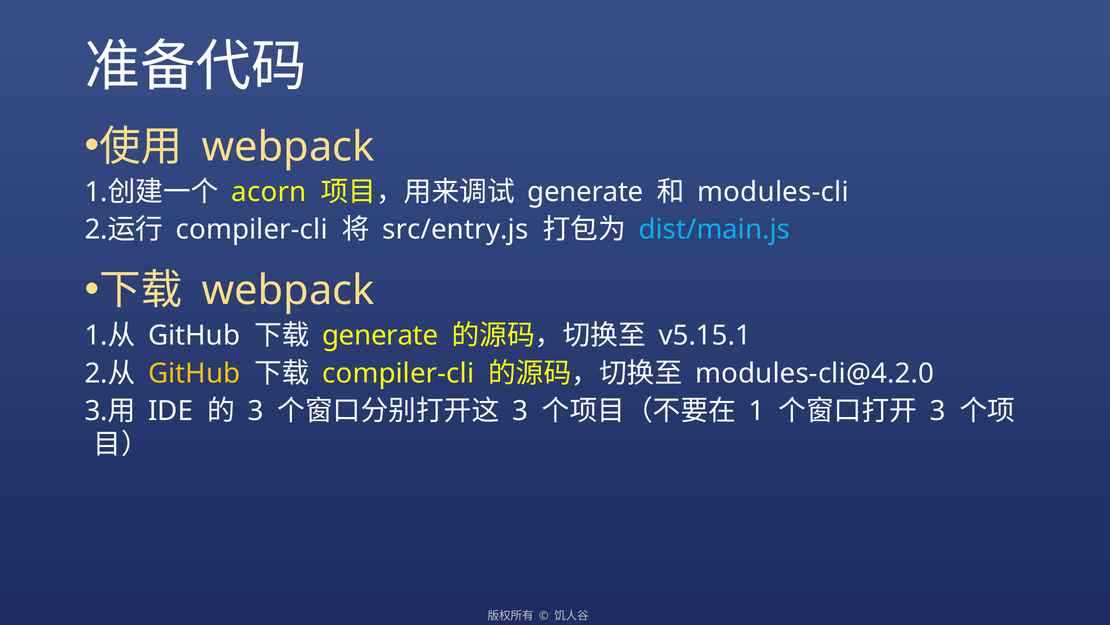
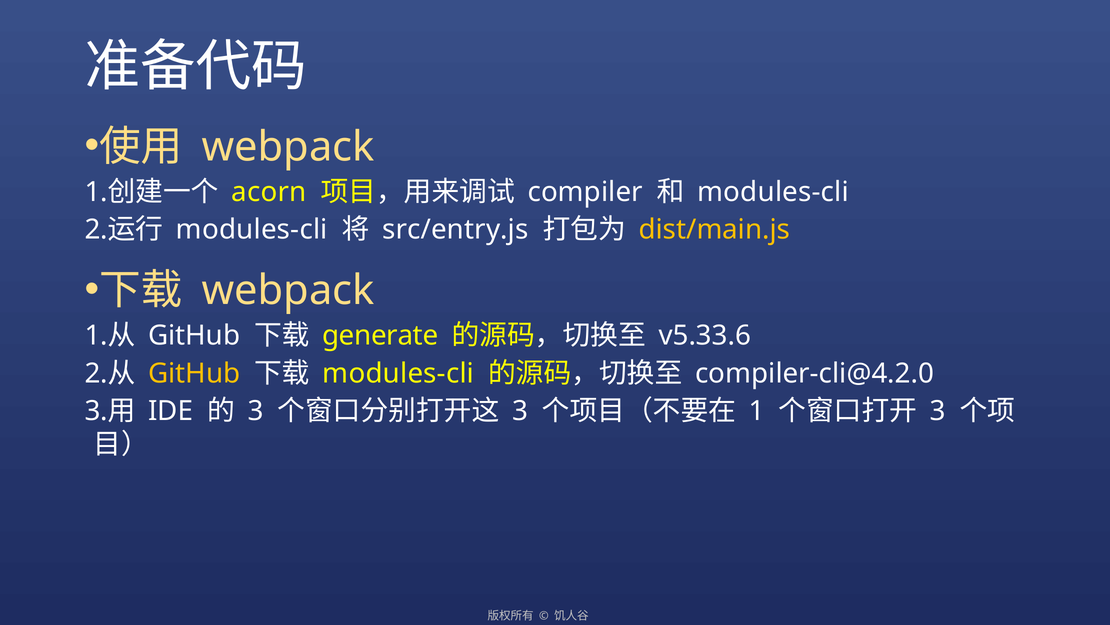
generate at (585, 192): generate -> compiler
compiler-cli at (252, 229): compiler-cli -> modules-cli
dist/main.js colour: light blue -> yellow
v5.15.1: v5.15.1 -> v5.33.6
compiler-cli at (398, 373): compiler-cli -> modules-cli
modules-cli@4.2.0: modules-cli@4.2.0 -> compiler-cli@4.2.0
